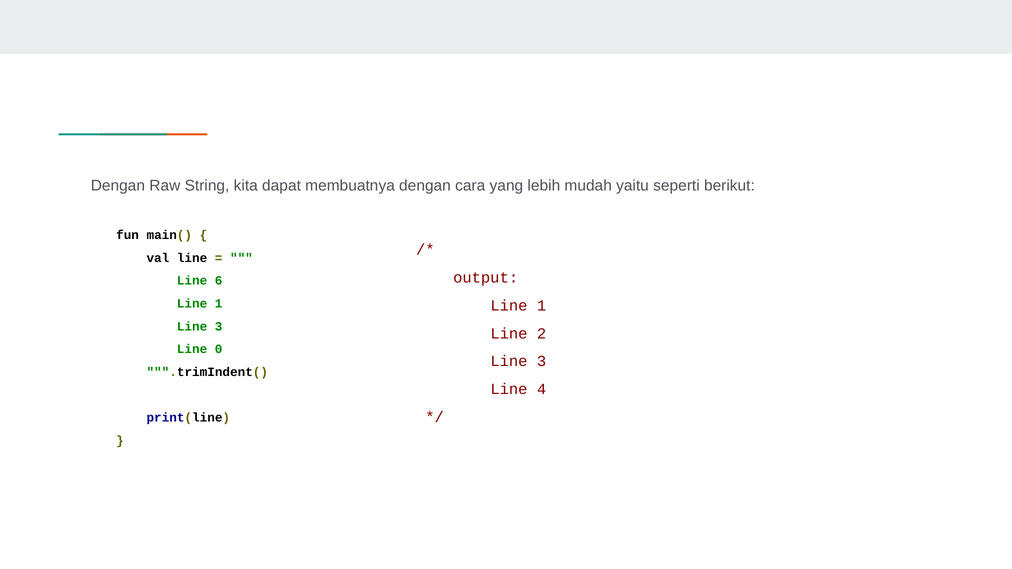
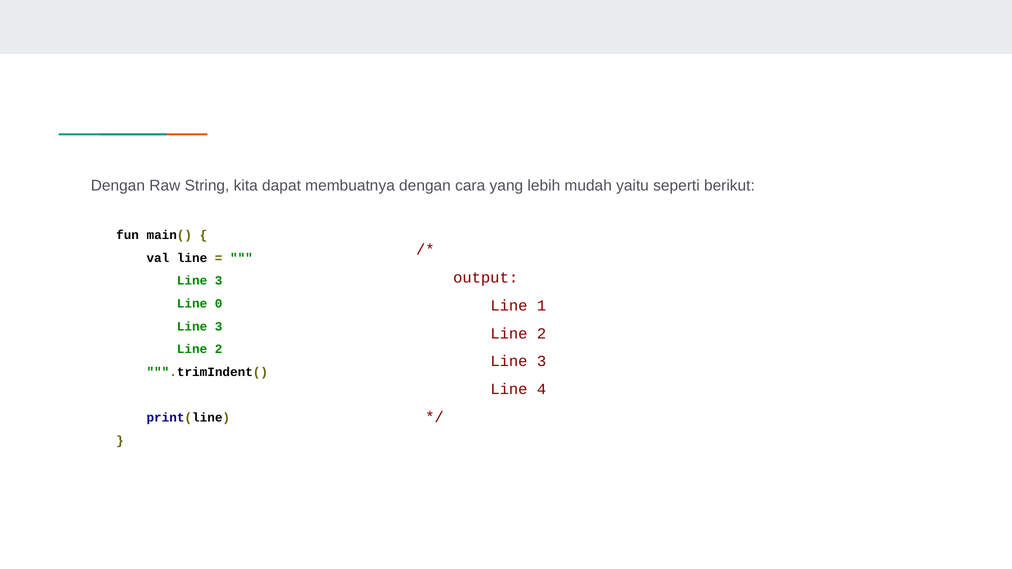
6 at (219, 281): 6 -> 3
1 at (219, 304): 1 -> 0
0 at (219, 349): 0 -> 2
